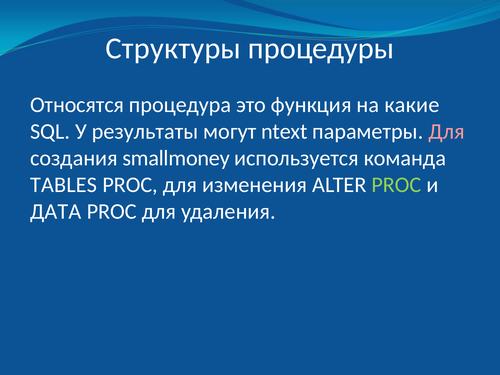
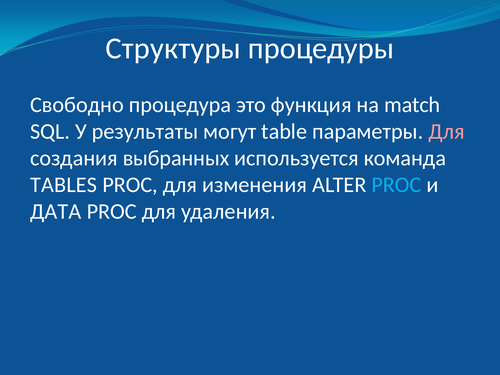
Относятся: Относятся -> Свободно
какие: какие -> match
ntext: ntext -> table
smallmoney: smallmoney -> выбранных
PROC at (396, 185) colour: light green -> light blue
